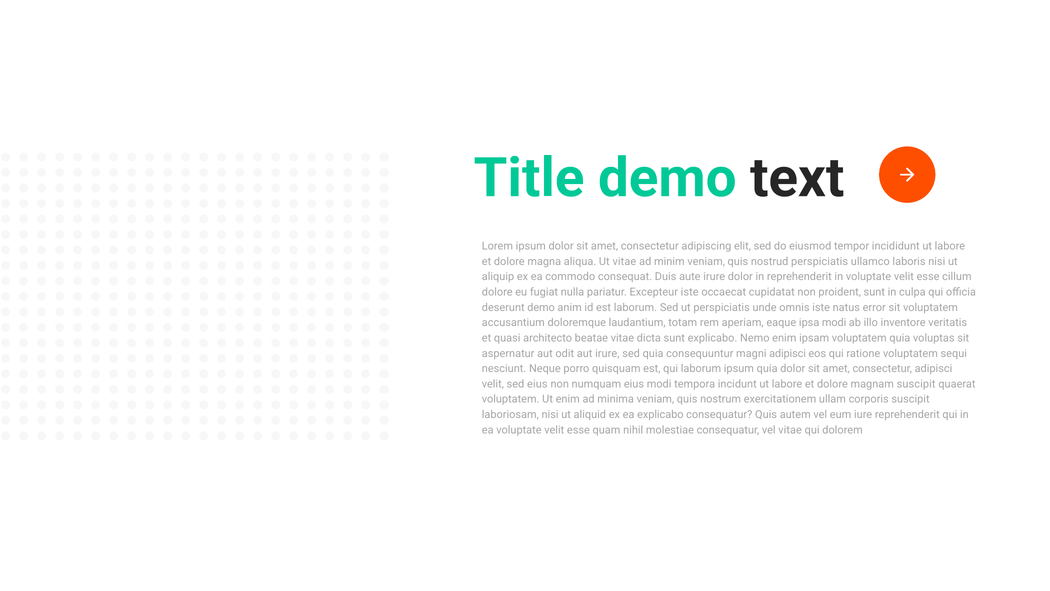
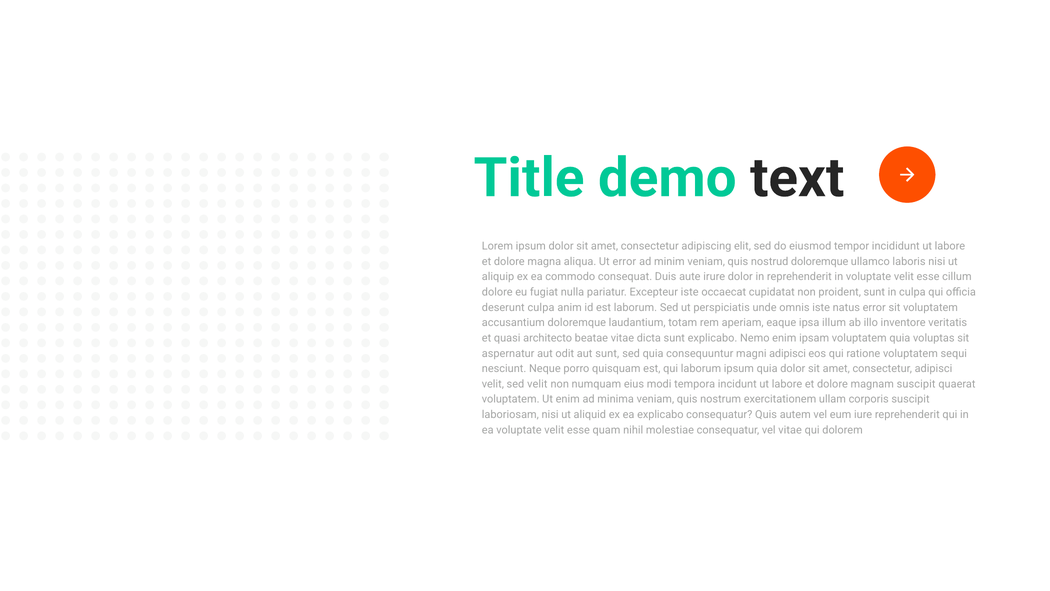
Ut vitae: vitae -> error
nostrud perspiciatis: perspiciatis -> doloremque
deserunt demo: demo -> culpa
ipsa modi: modi -> illum
aut irure: irure -> sunt
sed eius: eius -> velit
